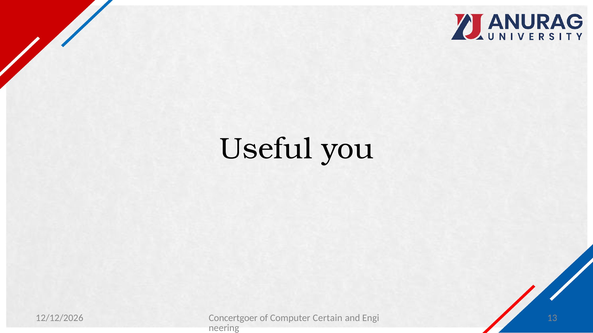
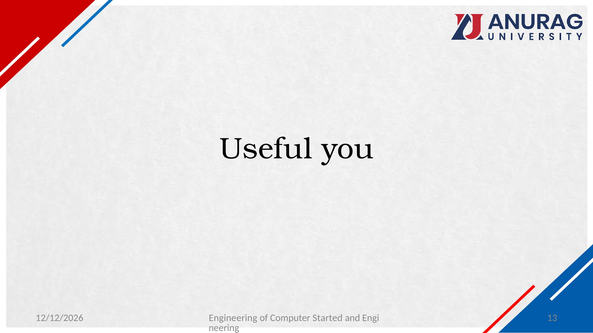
Concertgoer: Concertgoer -> Engineering
Certain: Certain -> Started
